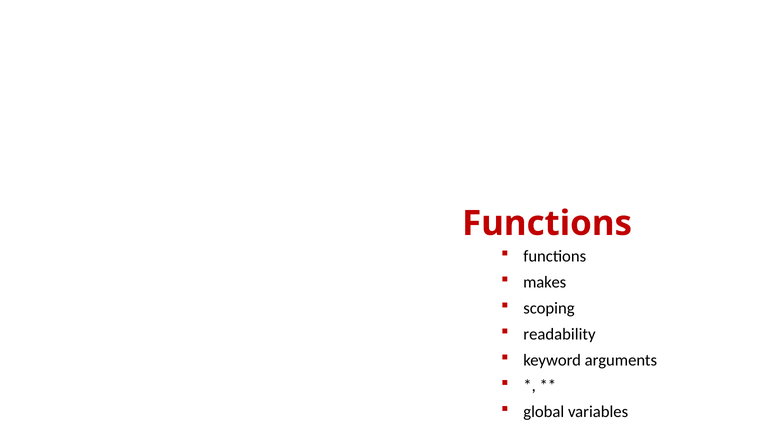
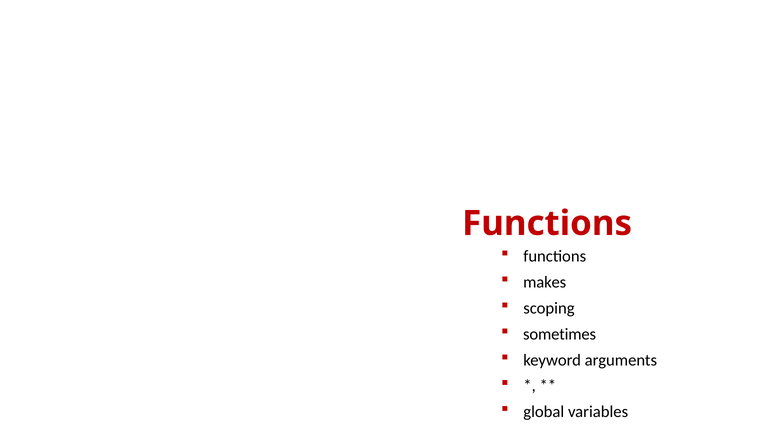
readability: readability -> sometimes
